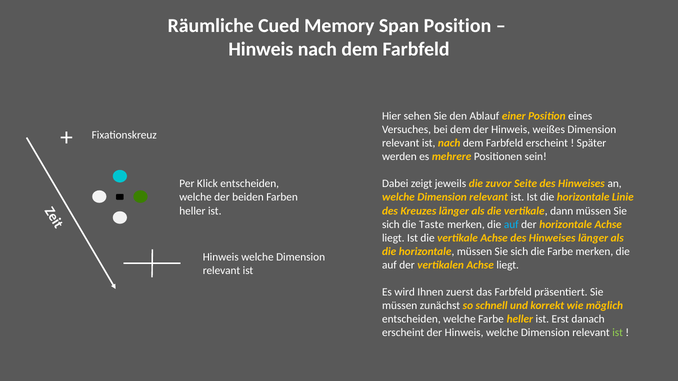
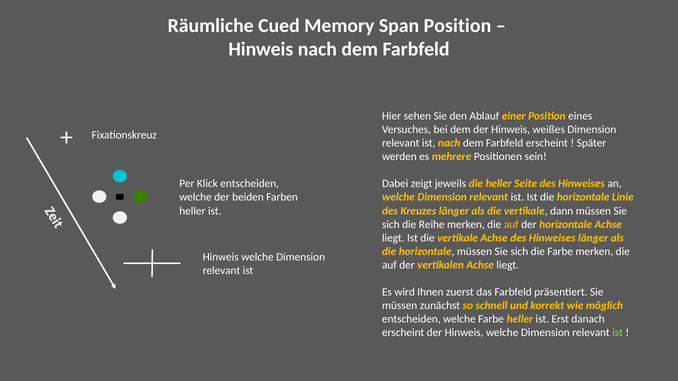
die zuvor: zuvor -> heller
Taste: Taste -> Reihe
auf at (511, 225) colour: light blue -> yellow
